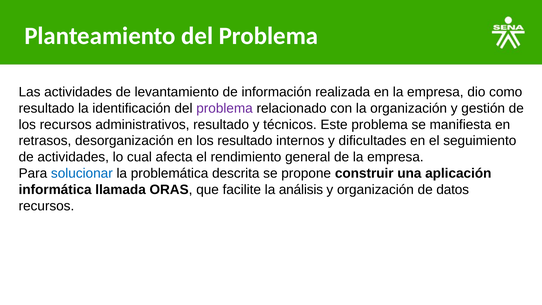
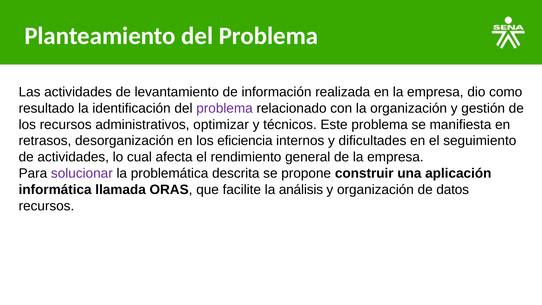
administrativos resultado: resultado -> optimizar
los resultado: resultado -> eficiencia
solucionar colour: blue -> purple
